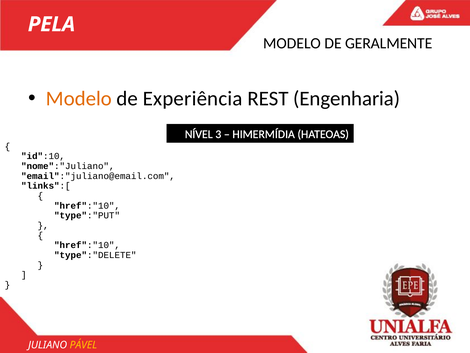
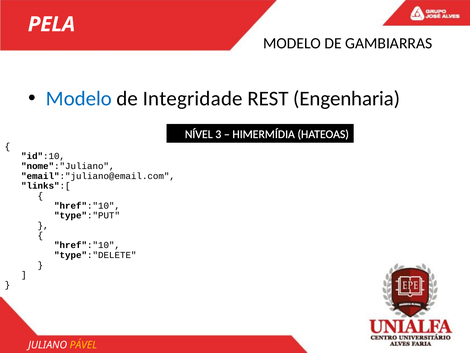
GERALMENTE: GERALMENTE -> GAMBIARRAS
Modelo at (79, 99) colour: orange -> blue
Experiência: Experiência -> Integridade
